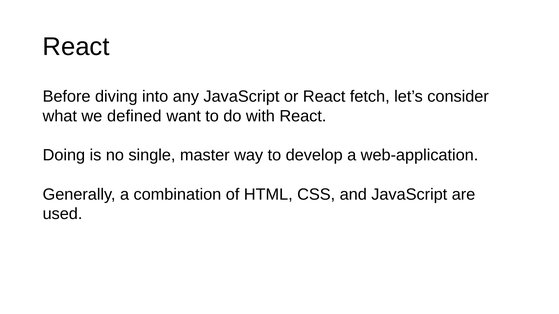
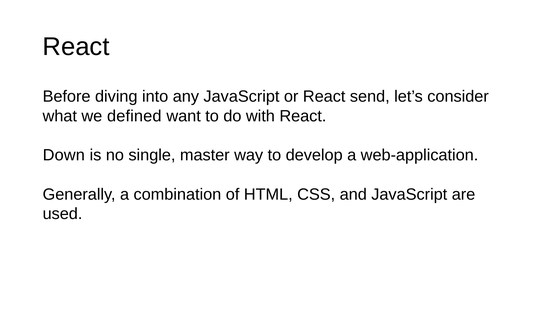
fetch: fetch -> send
Doing: Doing -> Down
